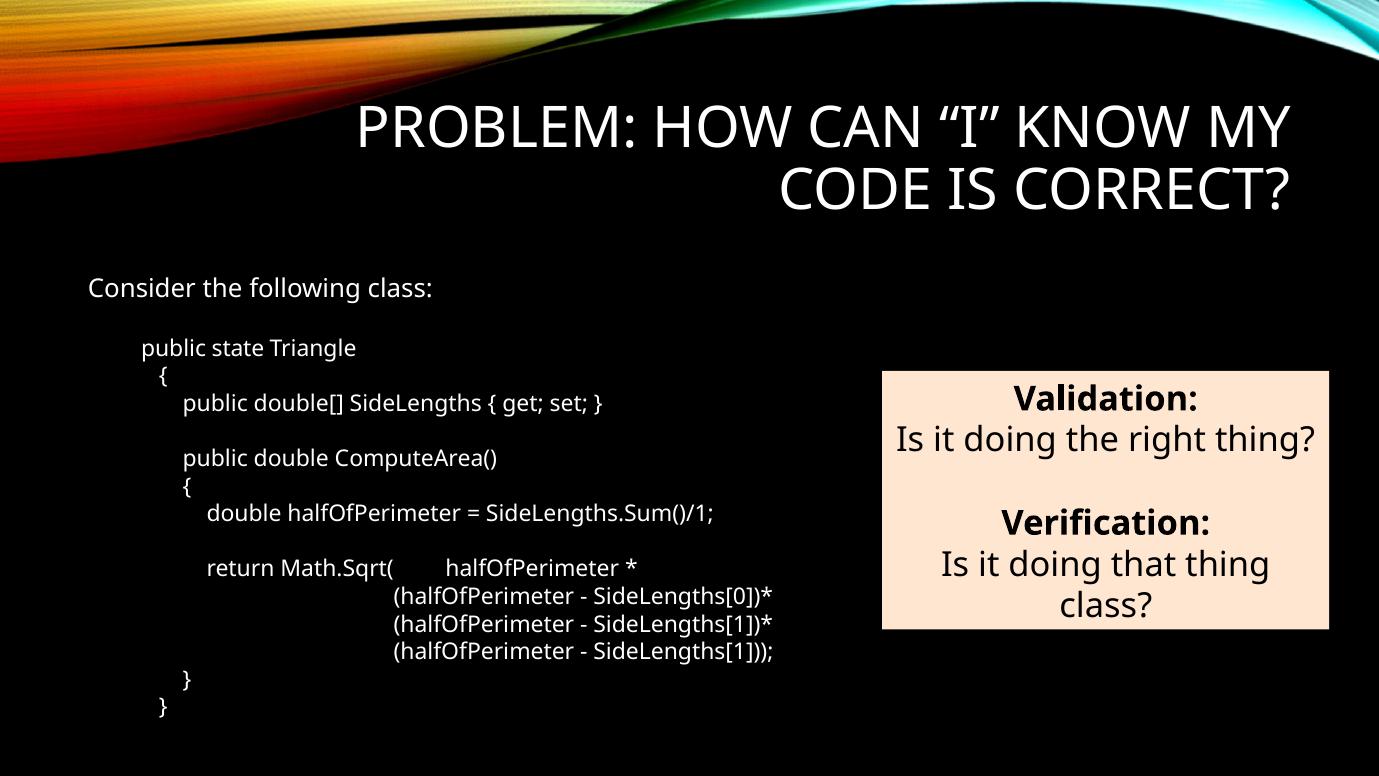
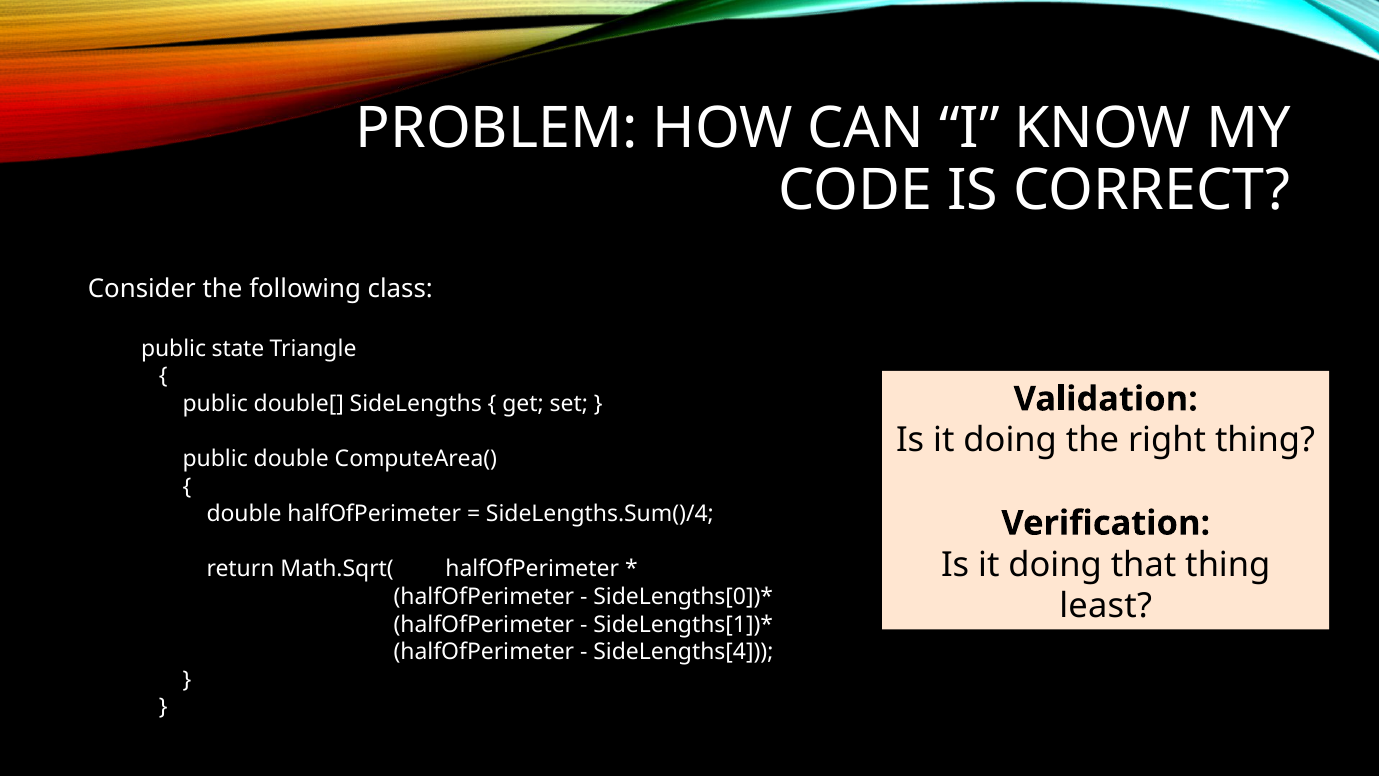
SideLengths.Sum()/1: SideLengths.Sum()/1 -> SideLengths.Sum()/4
class at (1106, 606): class -> least
SideLengths[1: SideLengths[1 -> SideLengths[4
